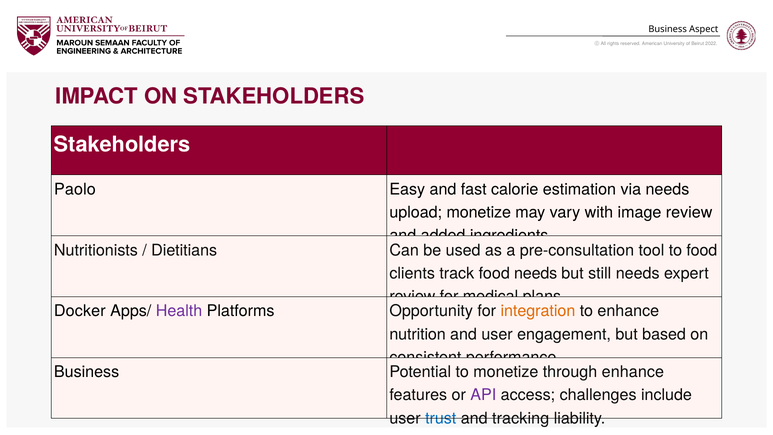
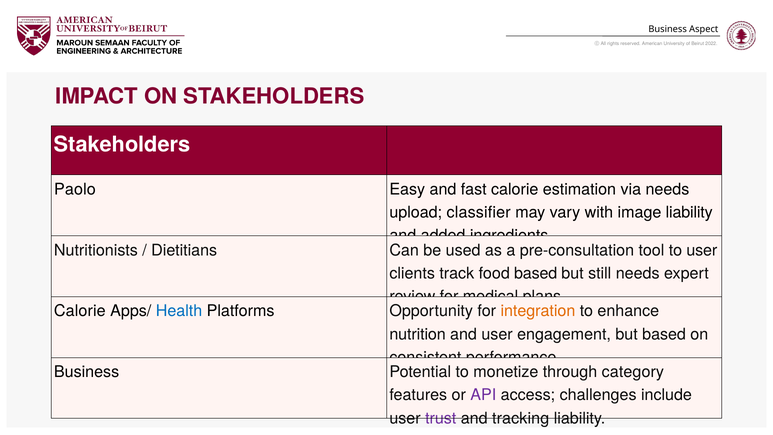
upload monetize: monetize -> classifier
image review: review -> liability
to food: food -> user
food needs: needs -> based
Docker at (80, 311): Docker -> Calorie
Health colour: purple -> blue
through enhance: enhance -> category
trust colour: blue -> purple
